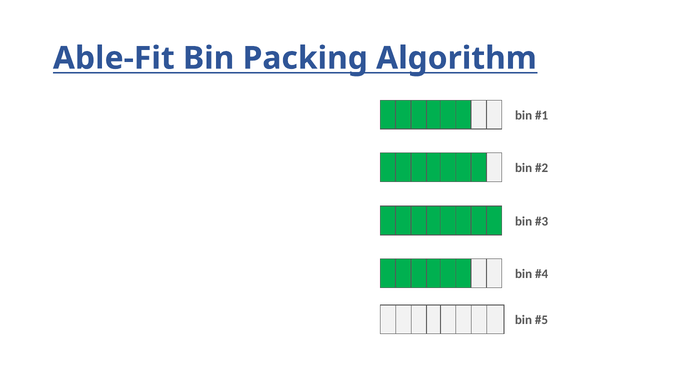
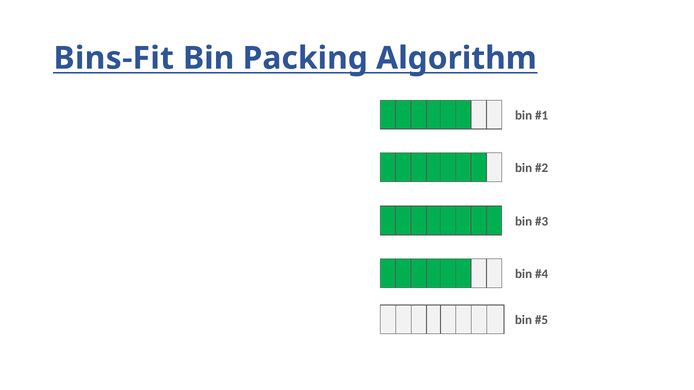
Able-Fit: Able-Fit -> Bins-Fit
